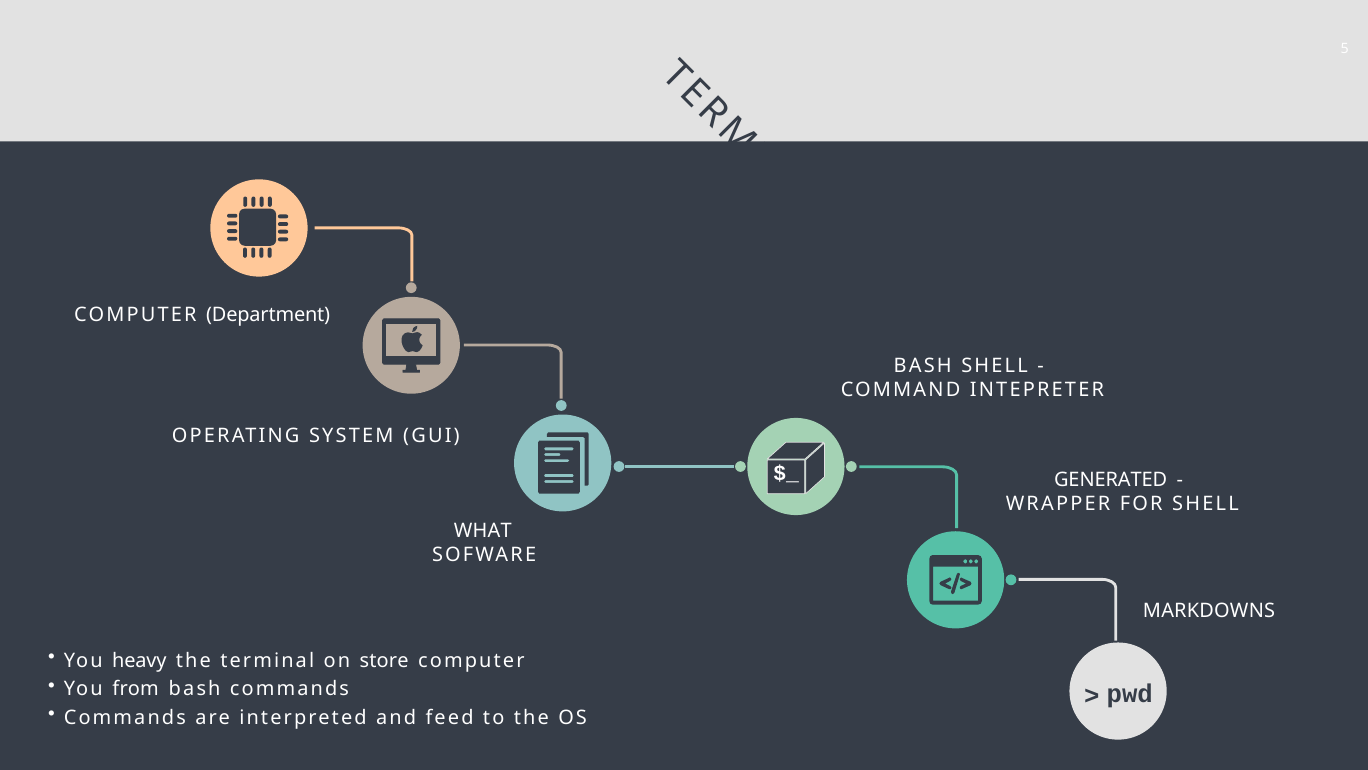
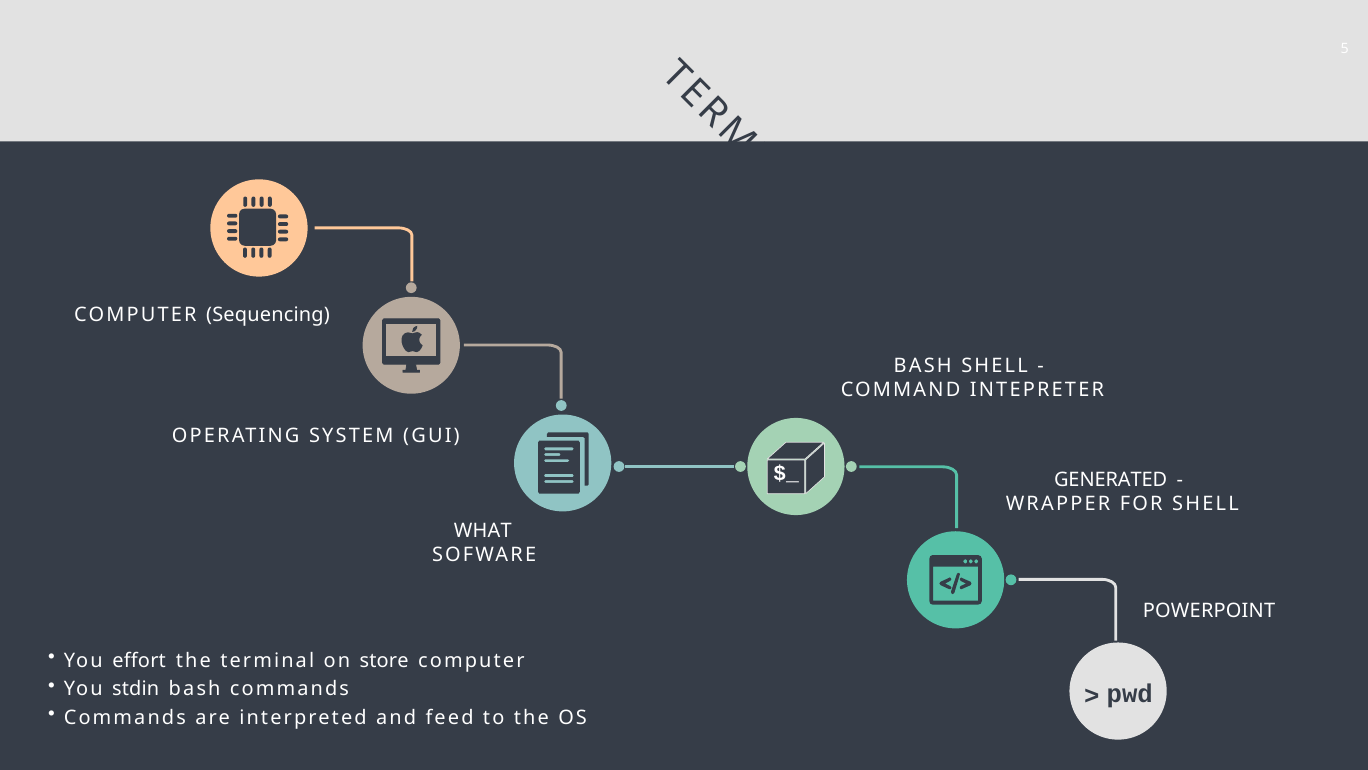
Department: Department -> Sequencing
MARKDOWNS: MARKDOWNS -> POWERPOINT
heavy: heavy -> effort
from: from -> stdin
